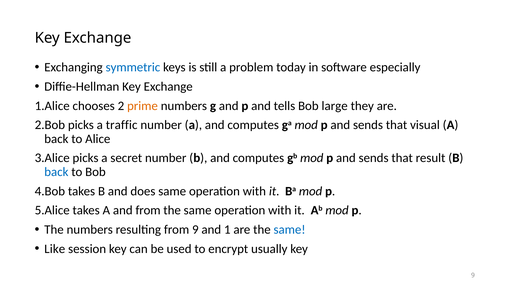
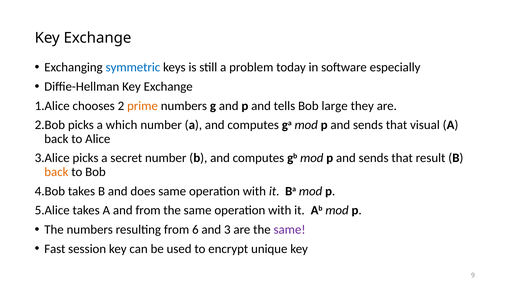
traffic: traffic -> which
back at (56, 172) colour: blue -> orange
from 9: 9 -> 6
1: 1 -> 3
same at (290, 230) colour: blue -> purple
Like: Like -> Fast
usually: usually -> unique
